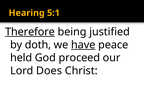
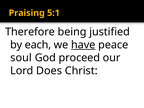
Hearing: Hearing -> Praising
Therefore underline: present -> none
doth: doth -> each
held: held -> soul
